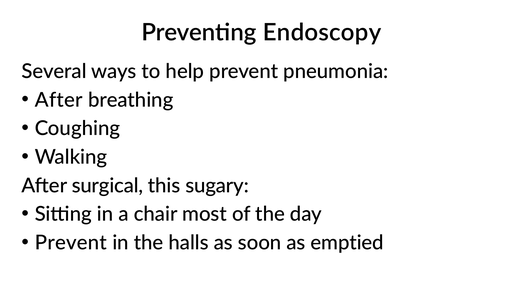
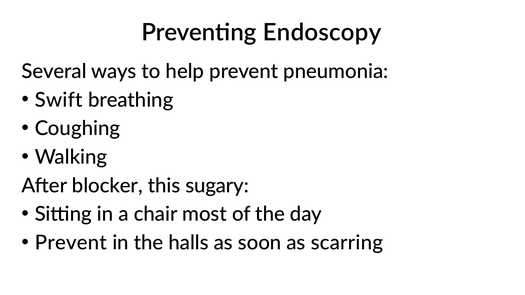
After at (59, 100): After -> Swift
surgical: surgical -> blocker
emptied: emptied -> scarring
